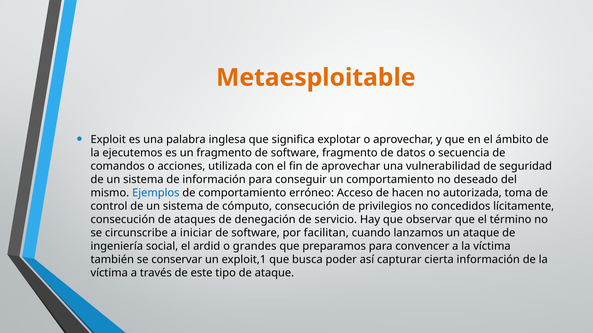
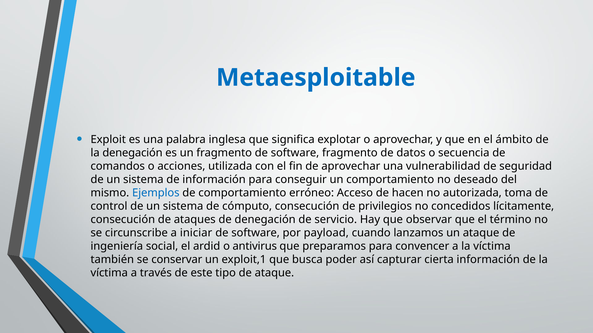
Metaesploitable colour: orange -> blue
la ejecutemos: ejecutemos -> denegación
facilitan: facilitan -> payload
grandes: grandes -> antivirus
